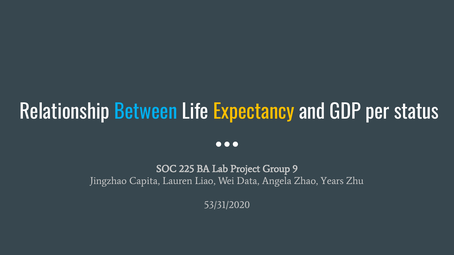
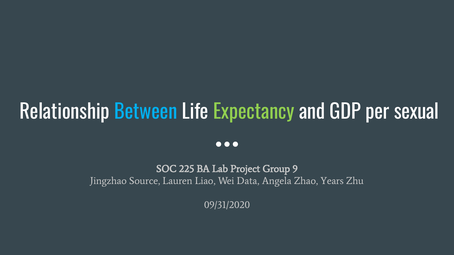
Expectancy colour: yellow -> light green
status: status -> sexual
Capita: Capita -> Source
53/31/2020: 53/31/2020 -> 09/31/2020
